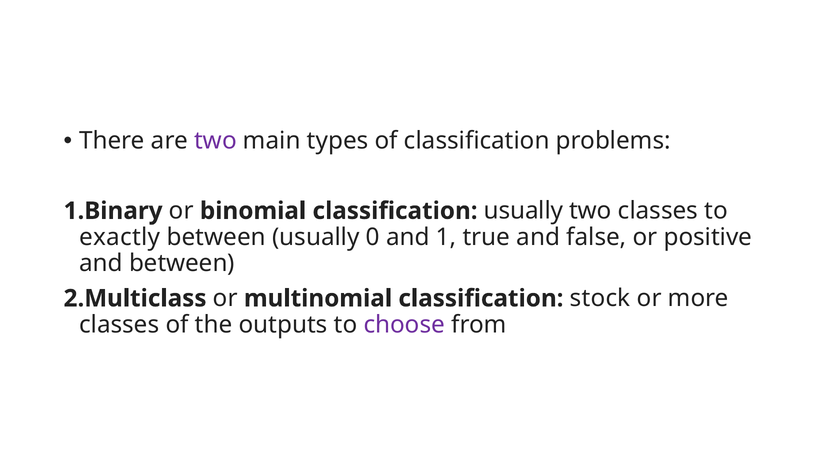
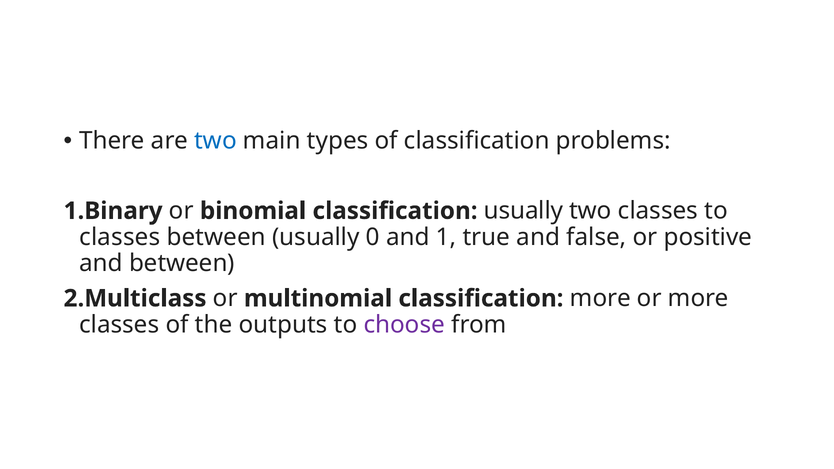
two at (215, 141) colour: purple -> blue
exactly at (120, 237): exactly -> classes
classification stock: stock -> more
